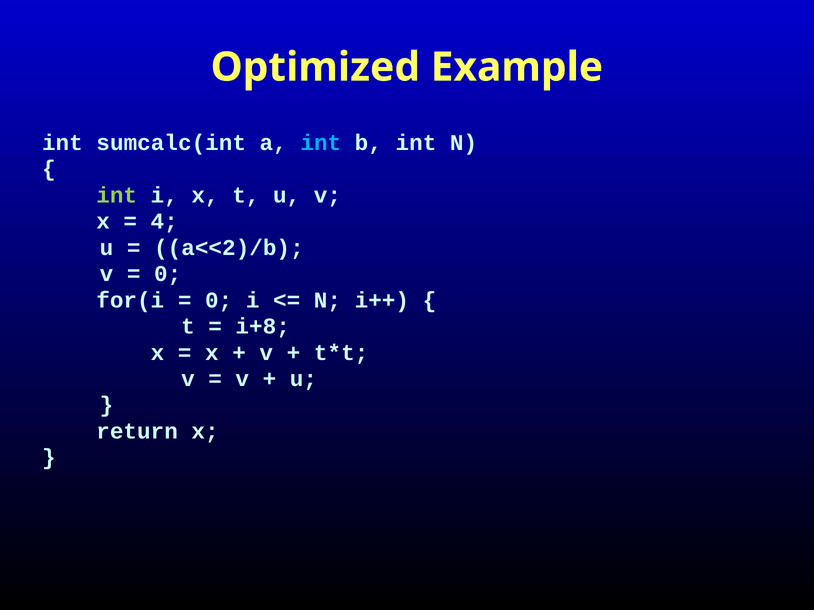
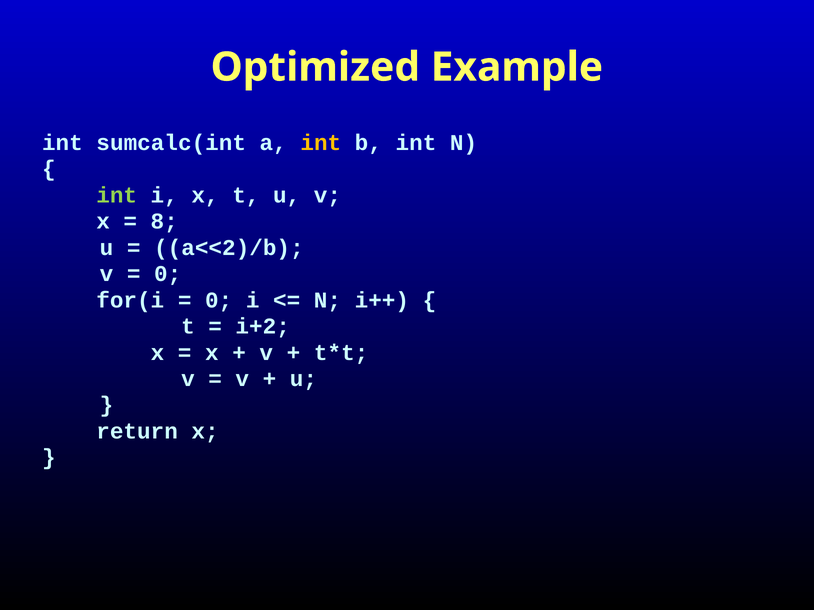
int at (321, 143) colour: light blue -> yellow
4: 4 -> 8
i+8: i+8 -> i+2
